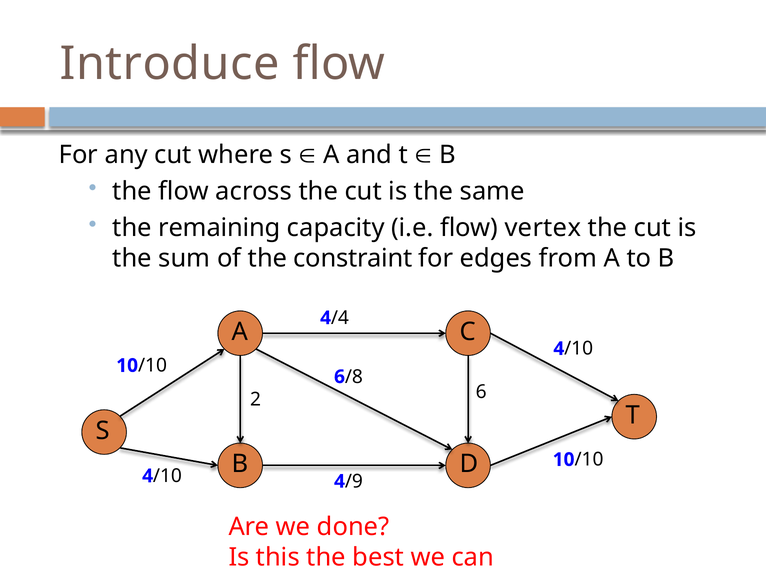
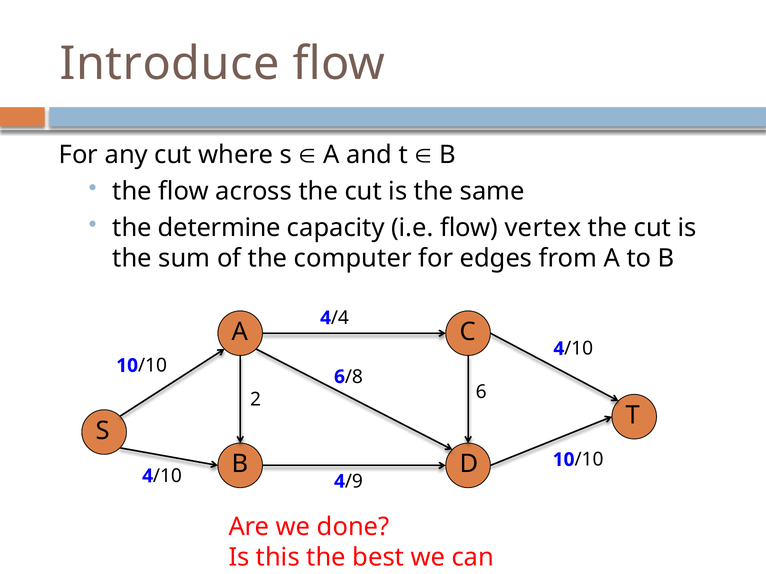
remaining: remaining -> determine
constraint: constraint -> computer
